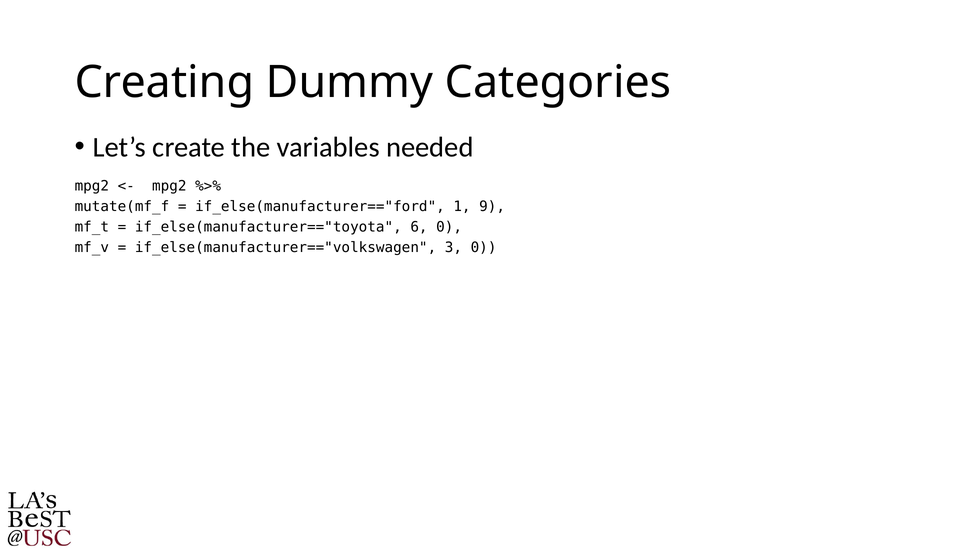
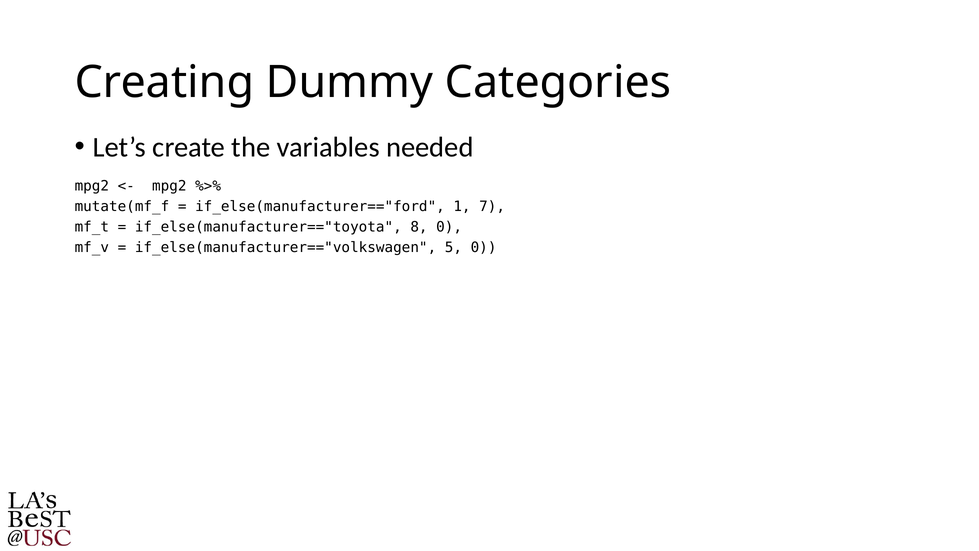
9: 9 -> 7
6: 6 -> 8
3: 3 -> 5
